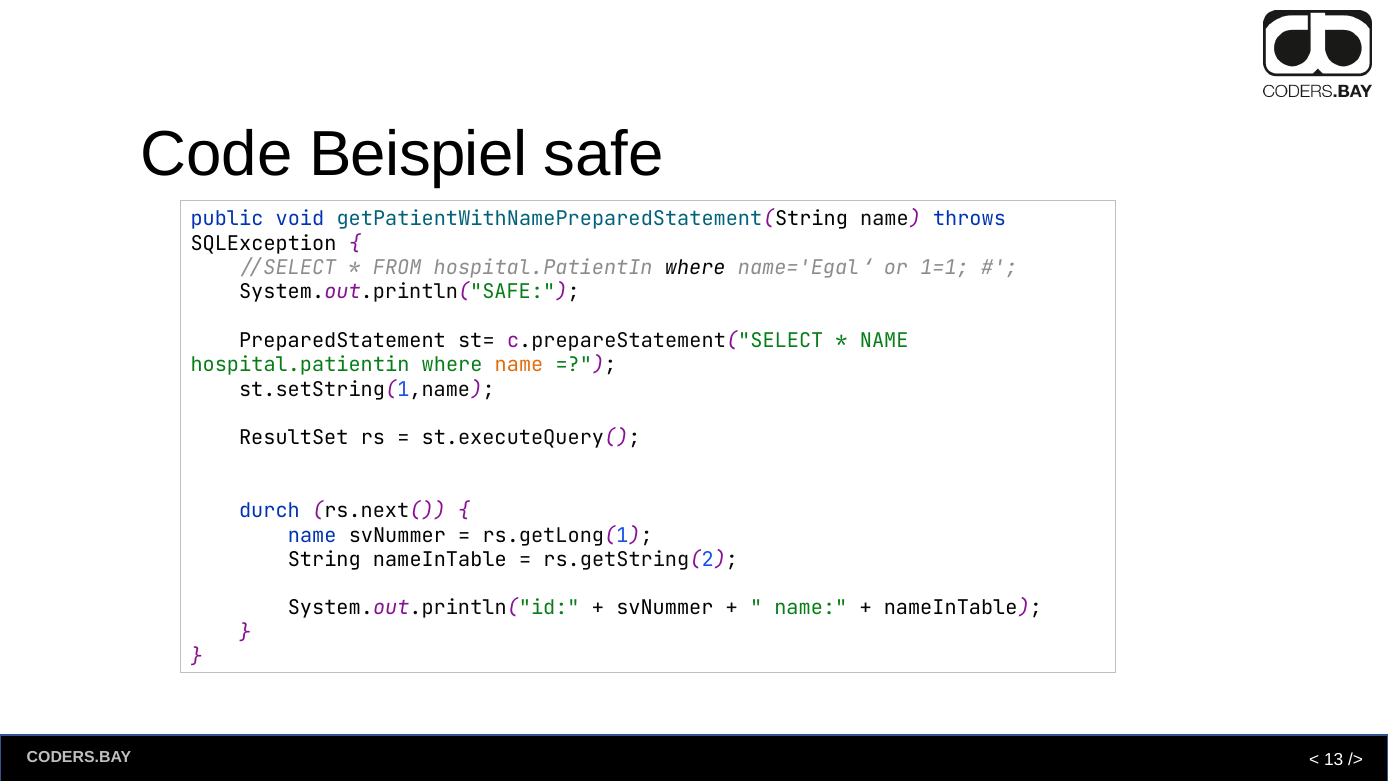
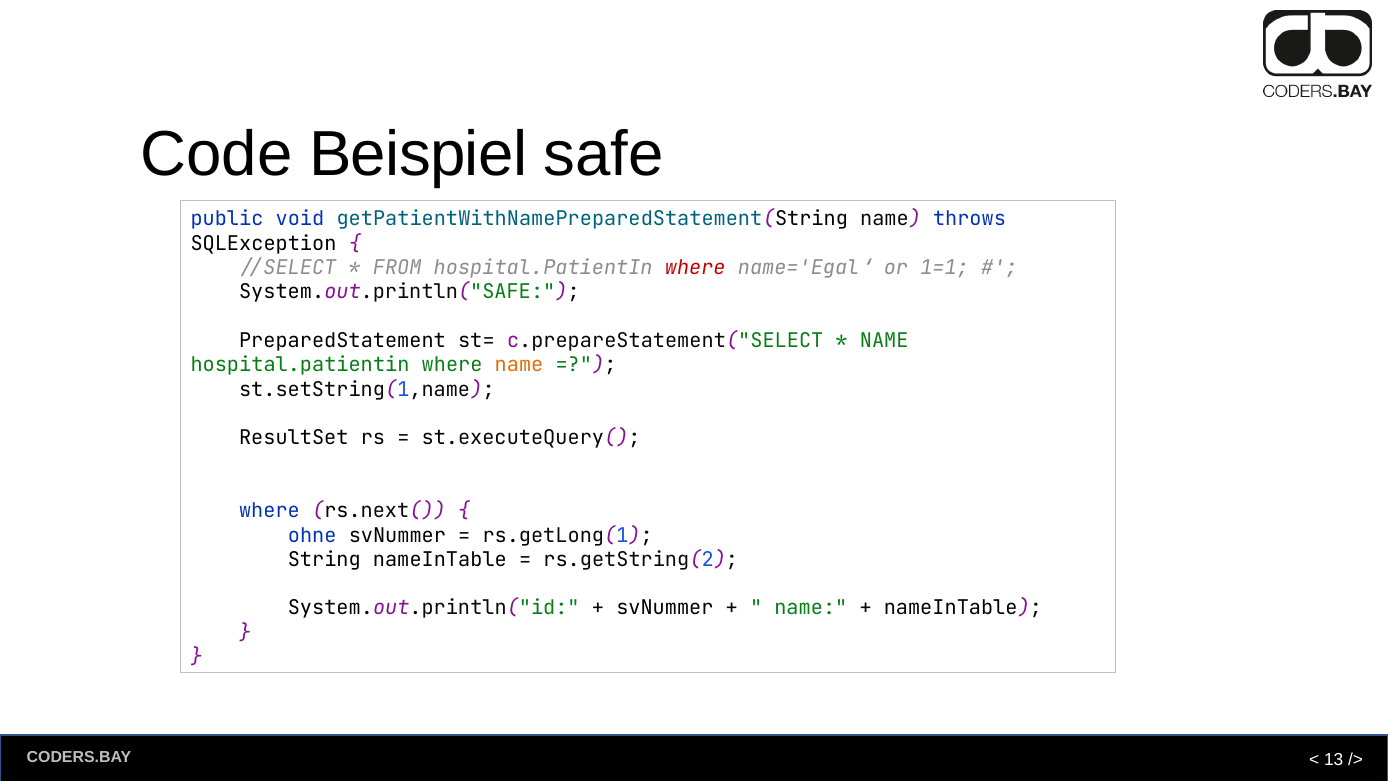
where at (695, 268) colour: black -> red
durch at (269, 511): durch -> where
name at (312, 535): name -> ohne
